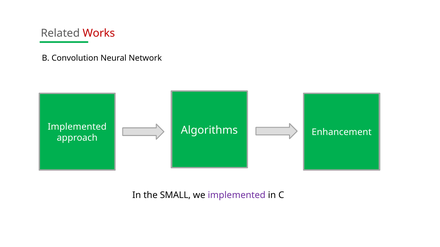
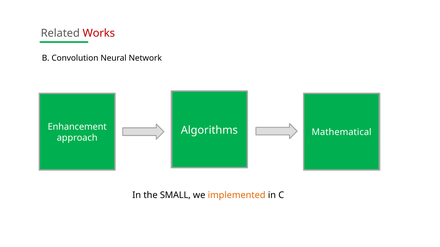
Implemented at (77, 127): Implemented -> Enhancement
Enhancement: Enhancement -> Mathematical
implemented at (237, 196) colour: purple -> orange
